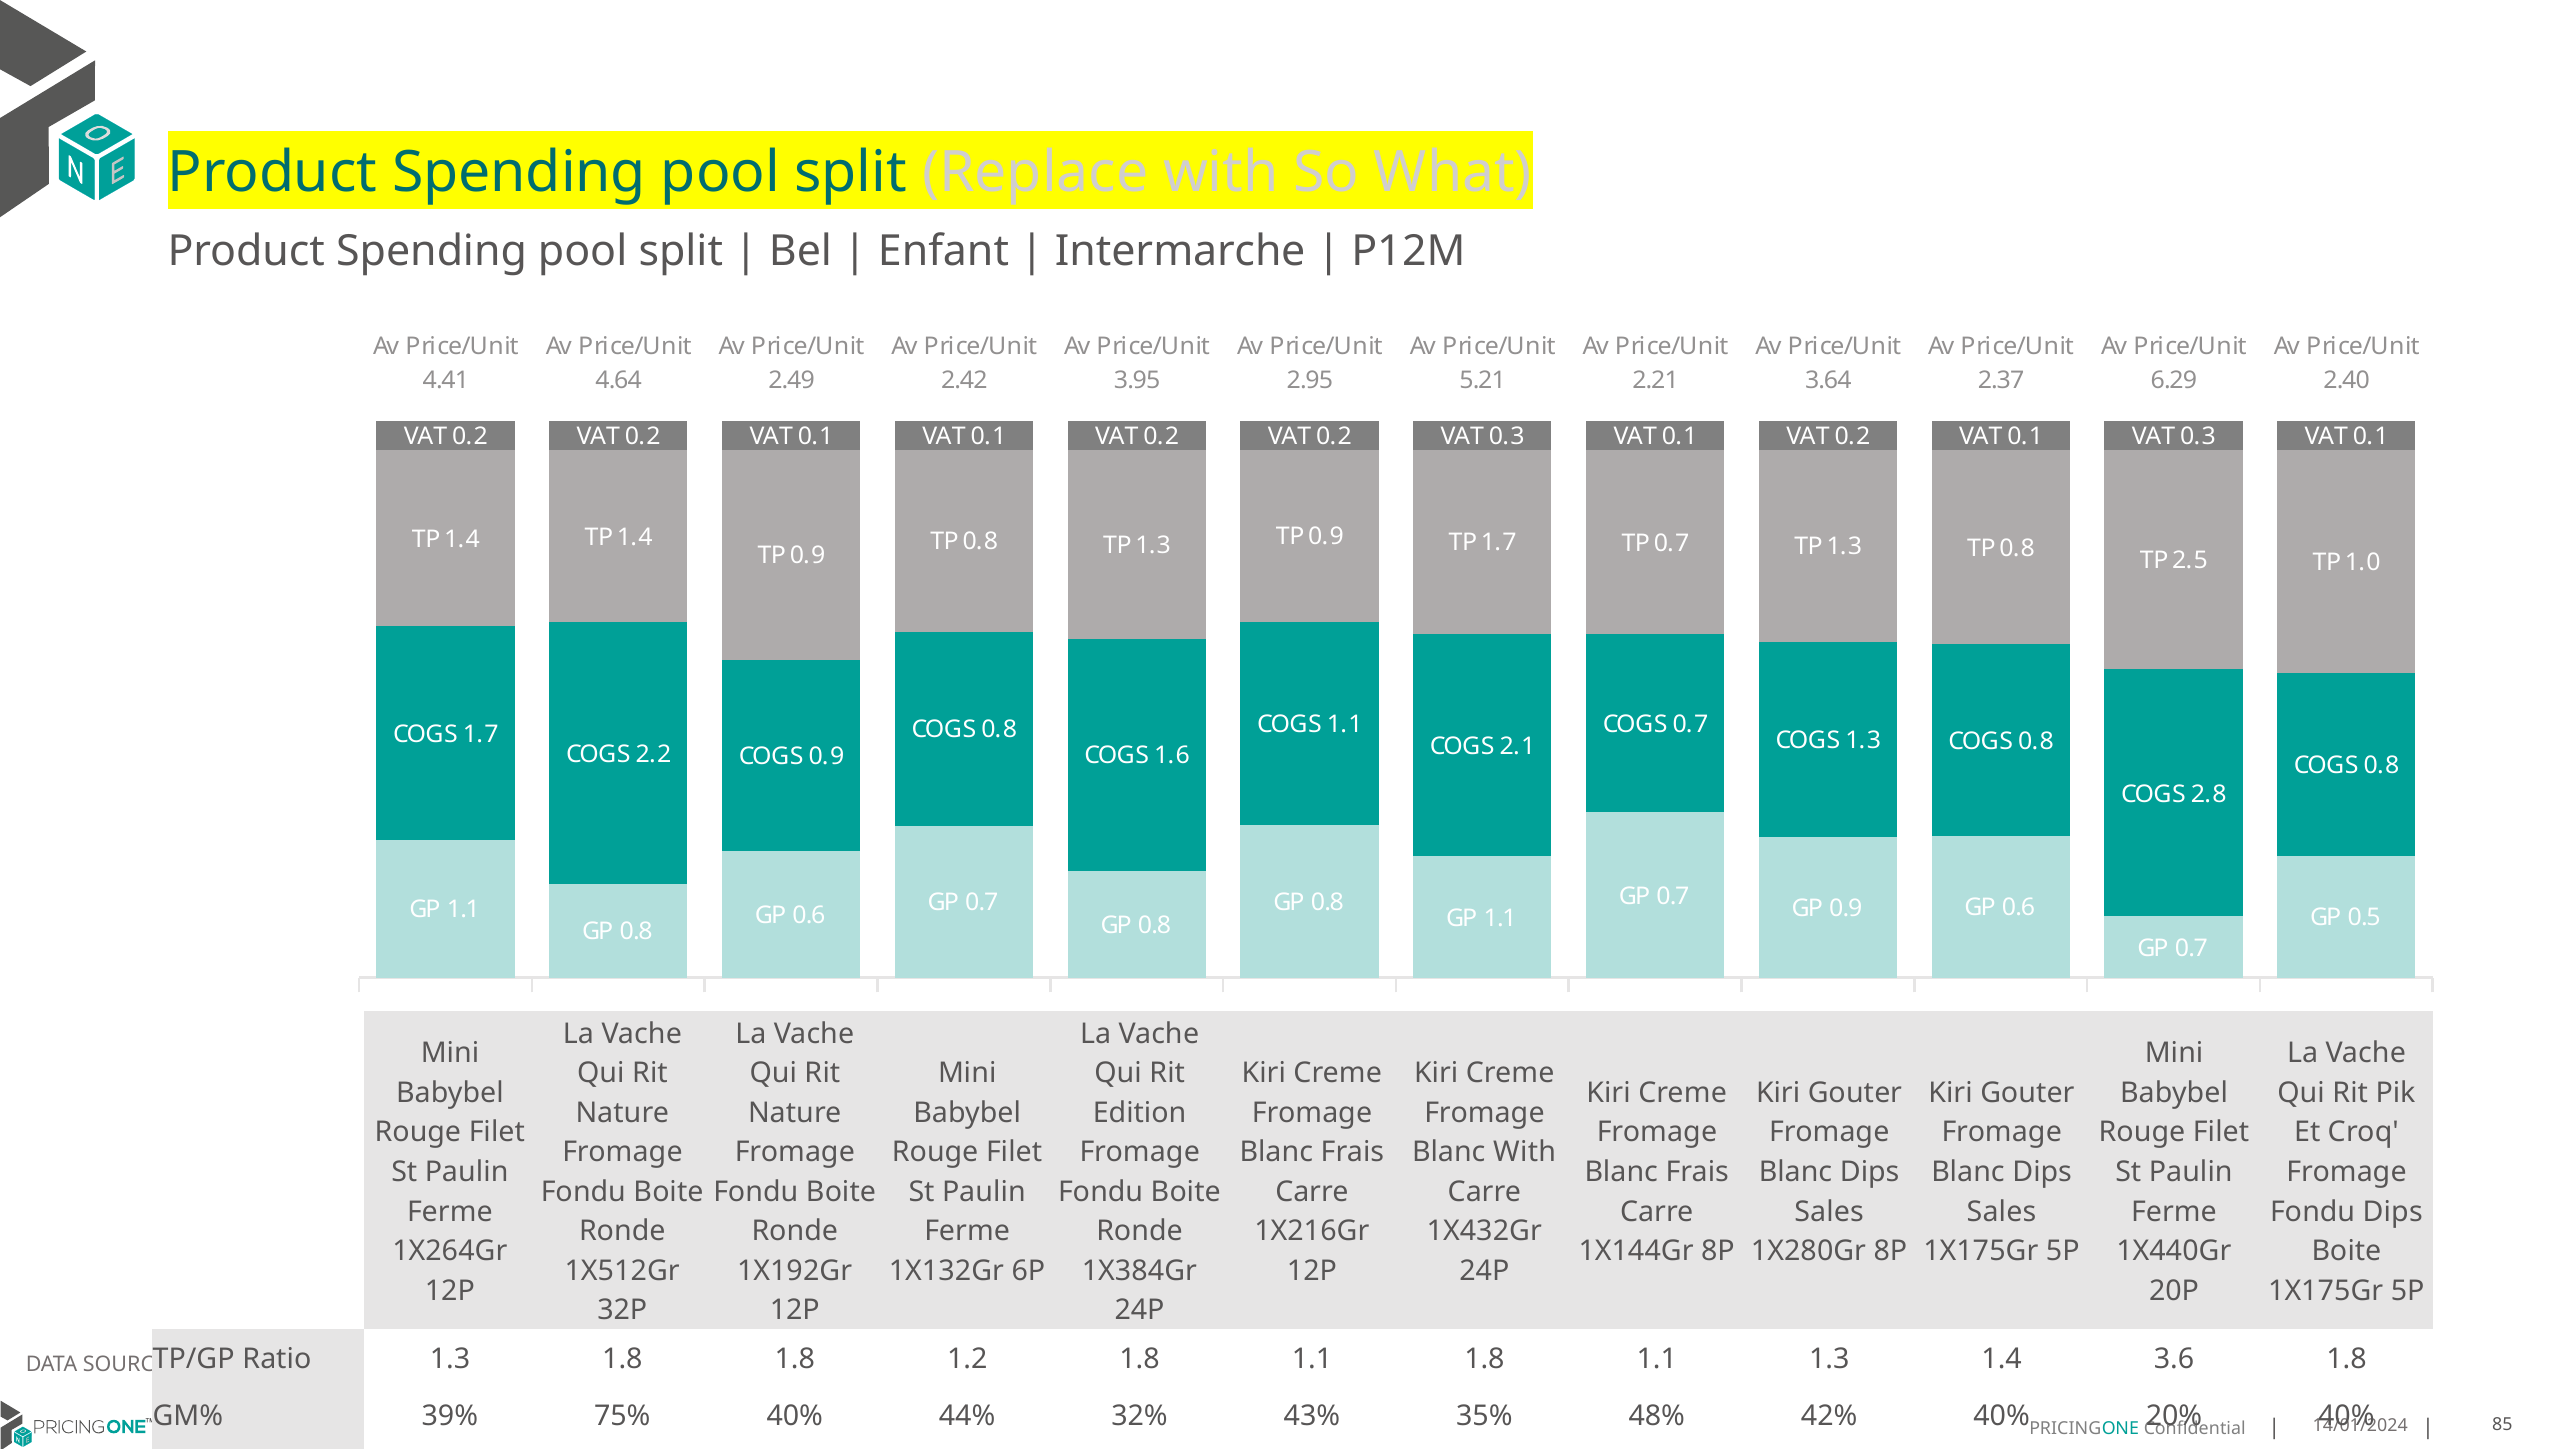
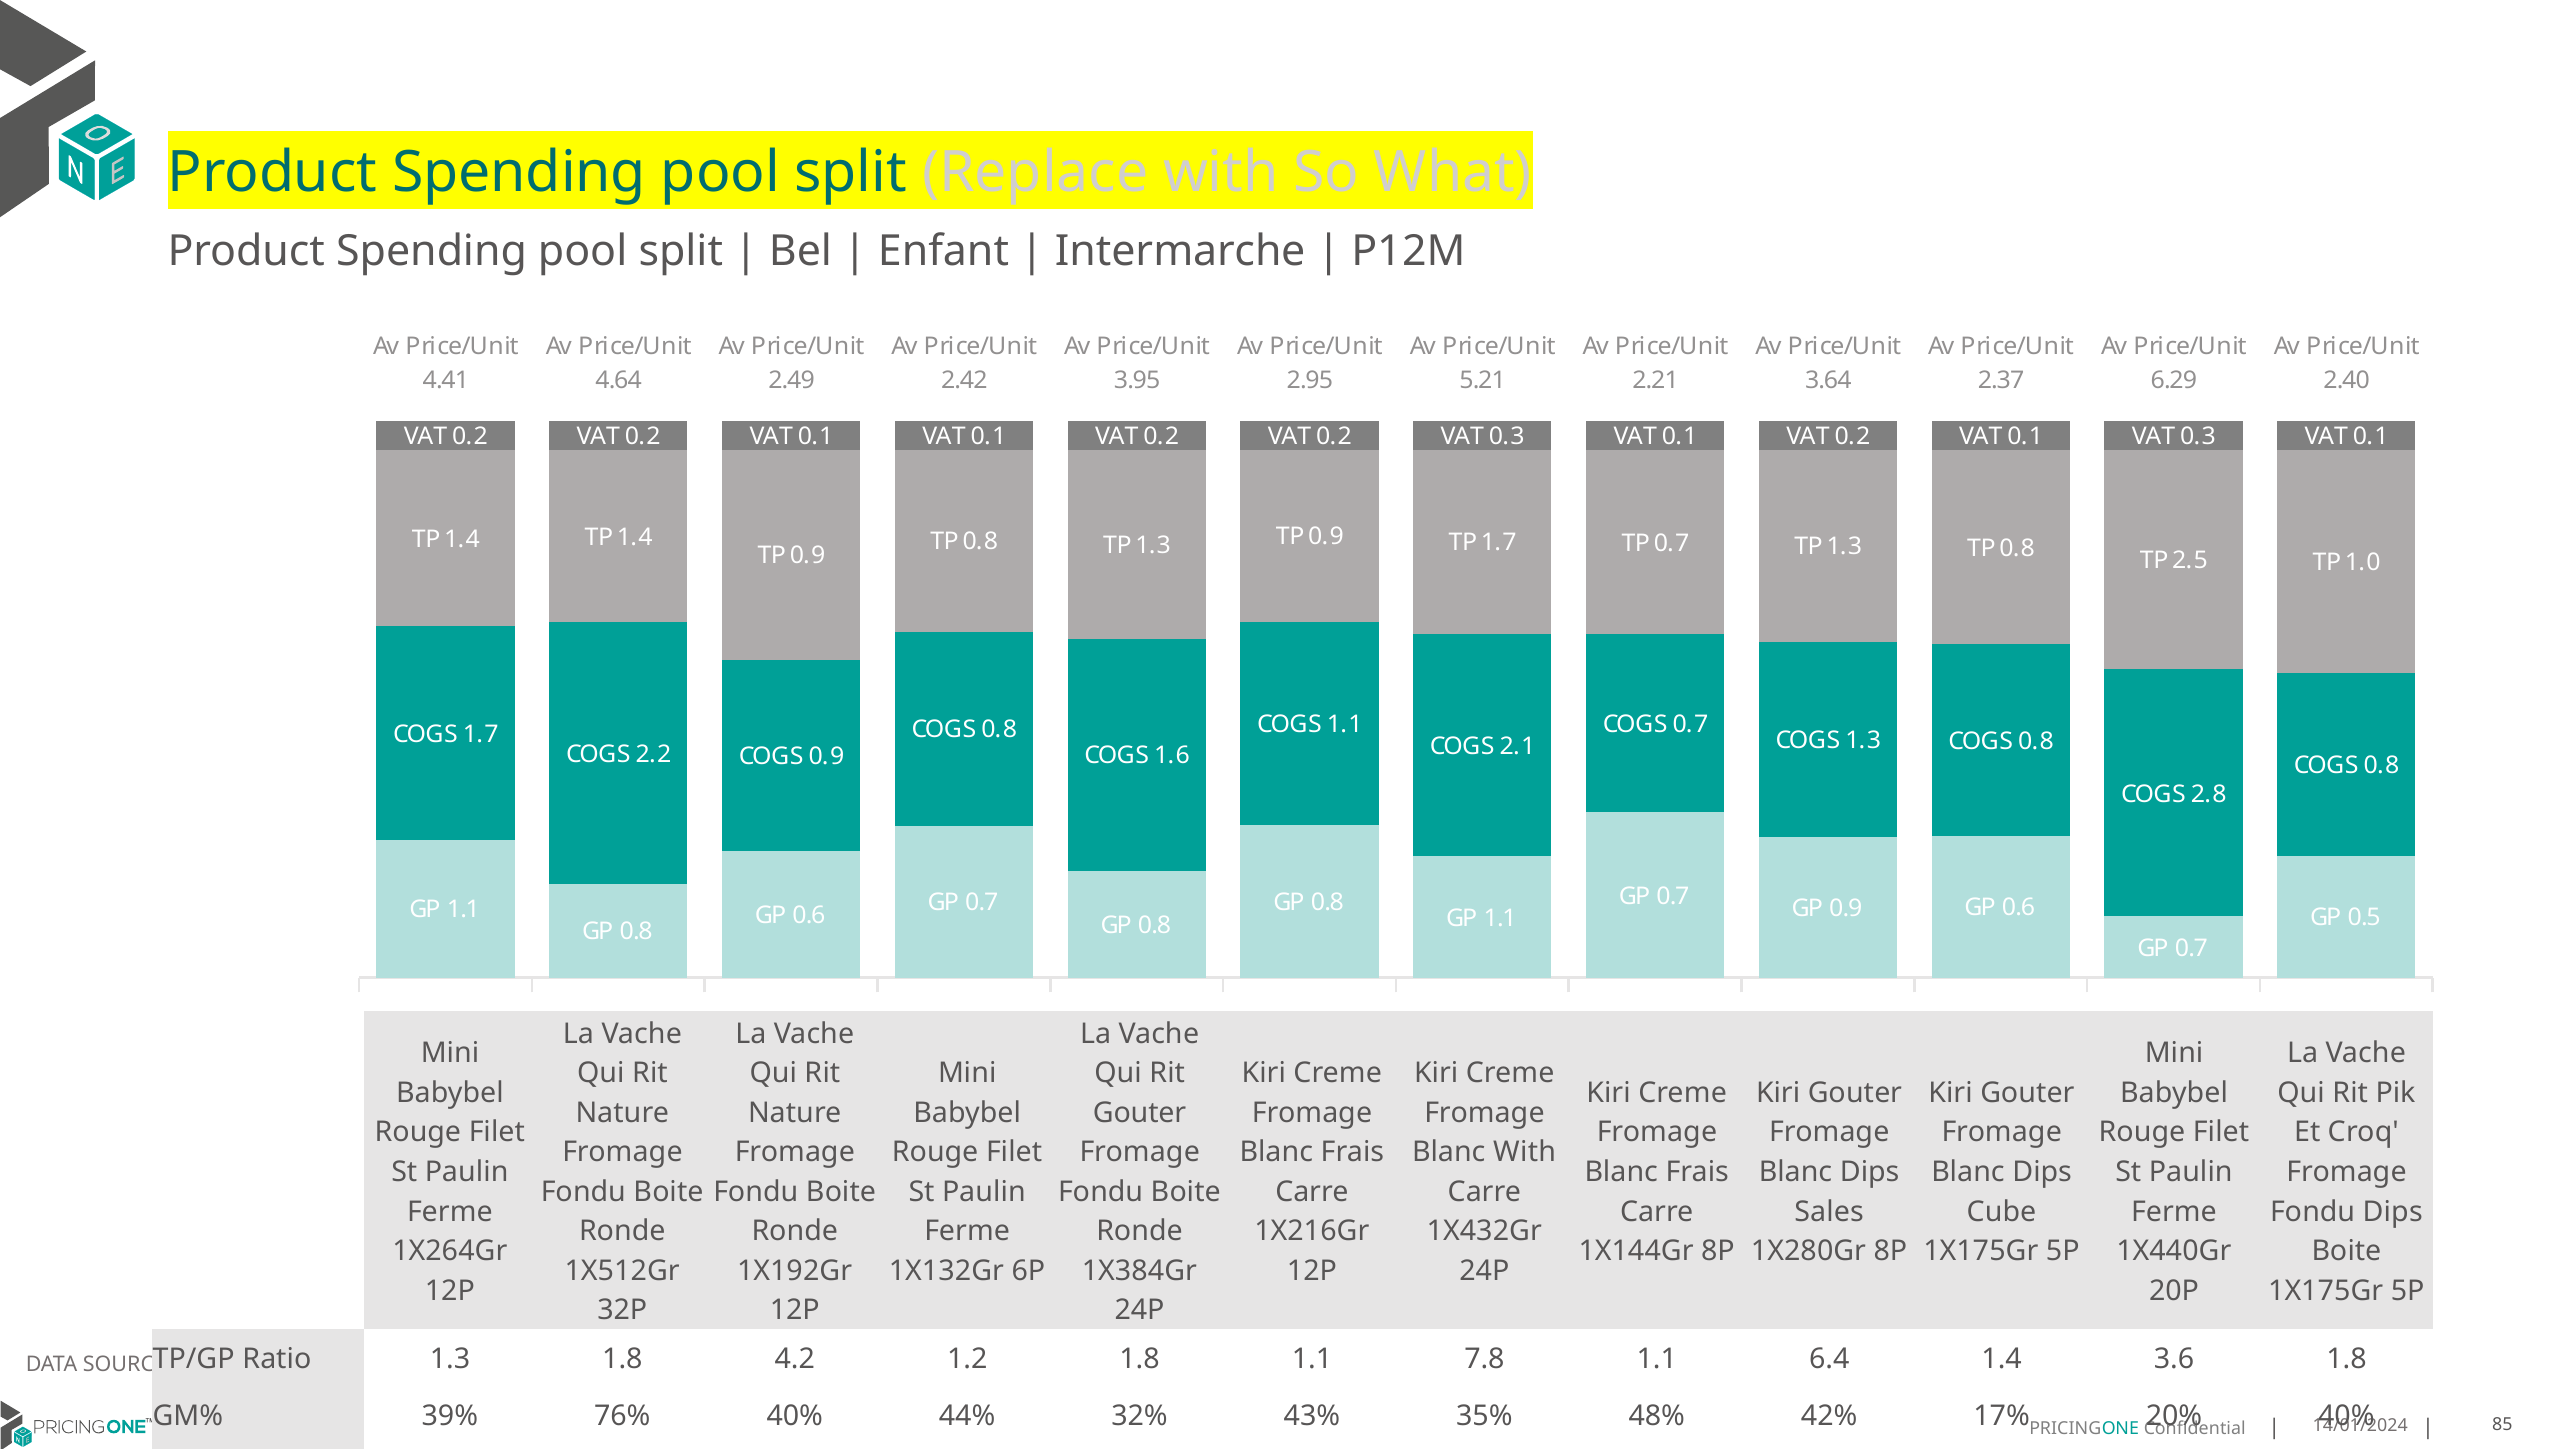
Edition at (1140, 1113): Edition -> Gouter
Sales at (2001, 1212): Sales -> Cube
1.8 1.8: 1.8 -> 4.2
1.1 1.8: 1.8 -> 7.8
1.1 1.3: 1.3 -> 6.4
75%: 75% -> 76%
42% 40%: 40% -> 17%
